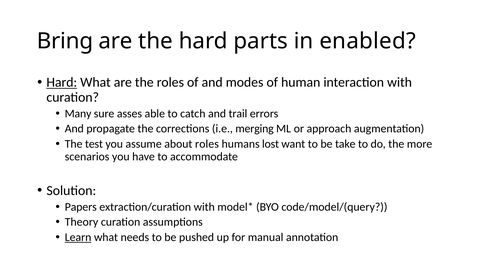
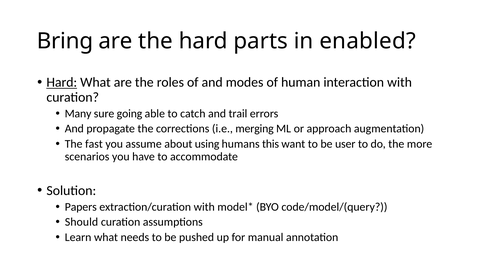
asses: asses -> going
test: test -> fast
about roles: roles -> using
lost: lost -> this
take: take -> user
Theory: Theory -> Should
Learn underline: present -> none
